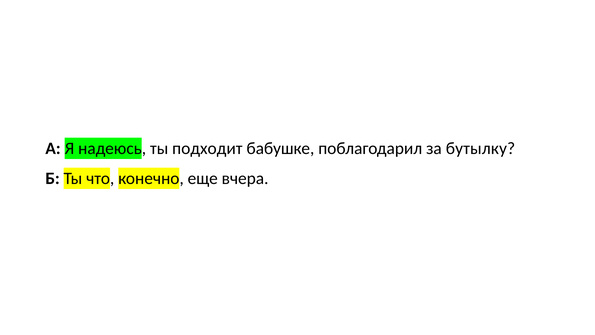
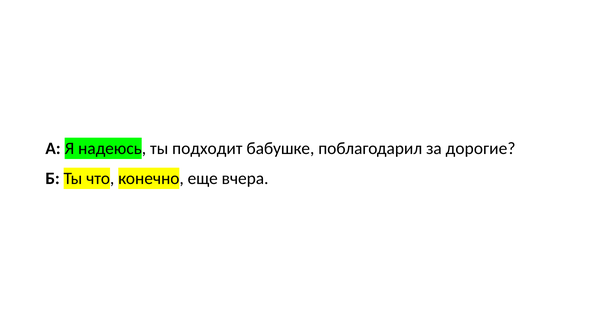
бутылку: бутылку -> дорогие
